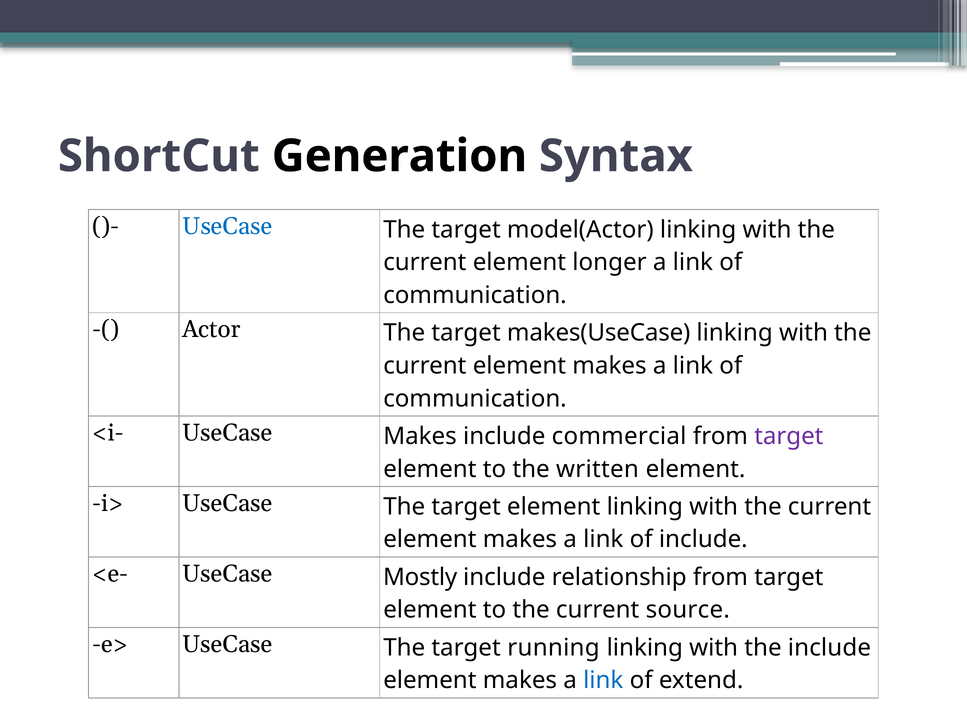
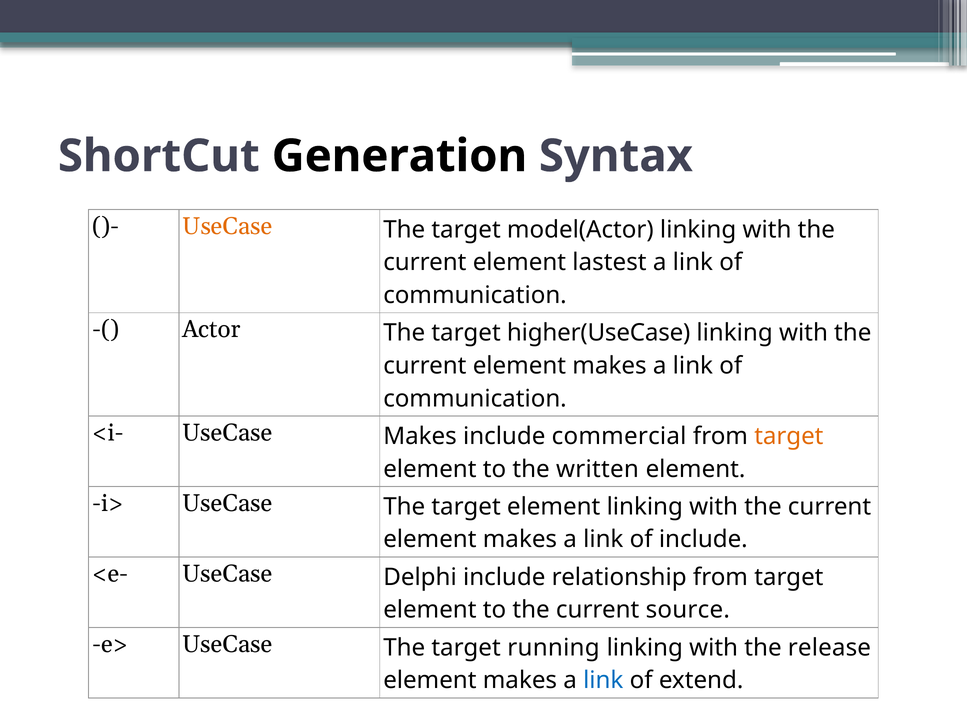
UseCase at (227, 226) colour: blue -> orange
longer: longer -> lastest
makes(UseCase: makes(UseCase -> higher(UseCase
target at (789, 436) colour: purple -> orange
Mostly: Mostly -> Delphi
the include: include -> release
